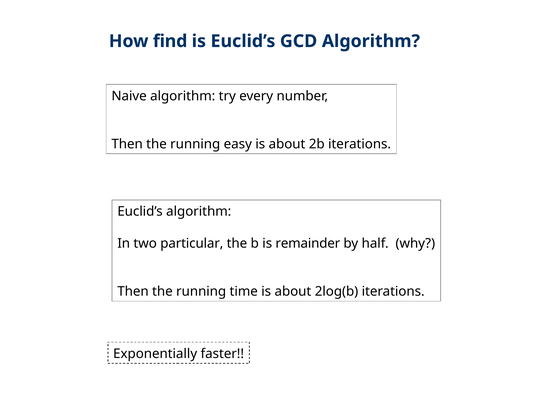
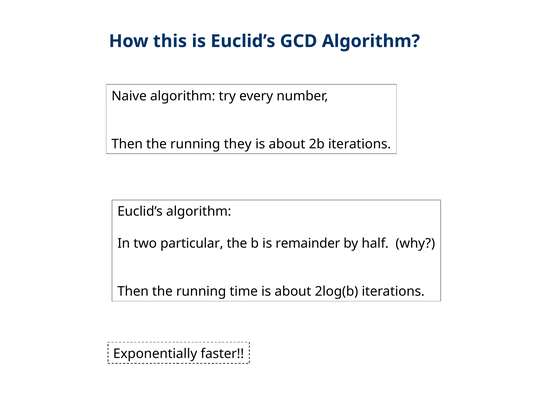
find: find -> this
easy: easy -> they
